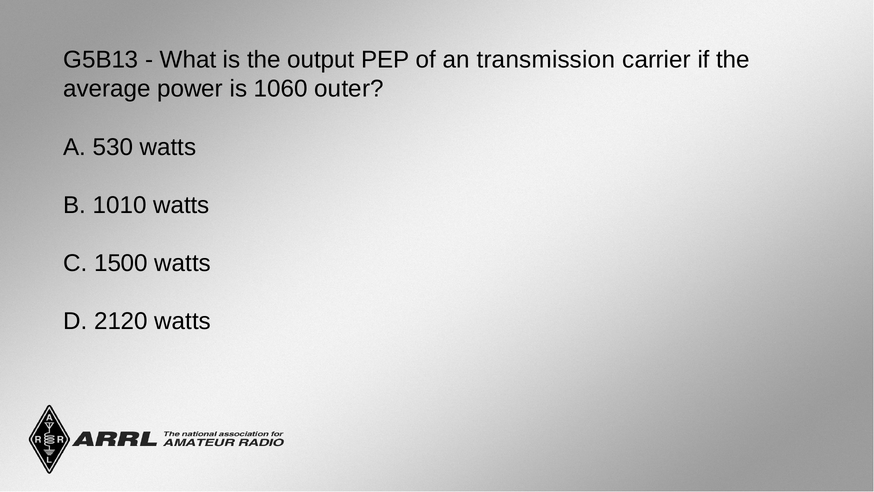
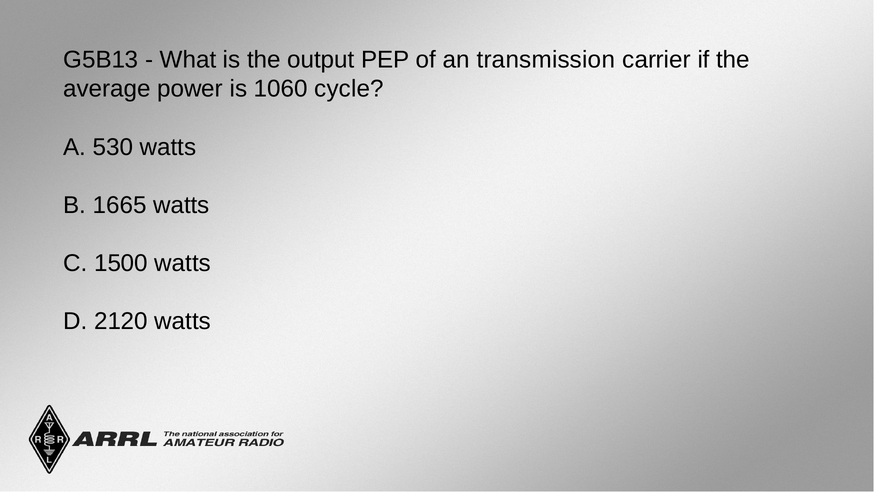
outer: outer -> cycle
1010: 1010 -> 1665
